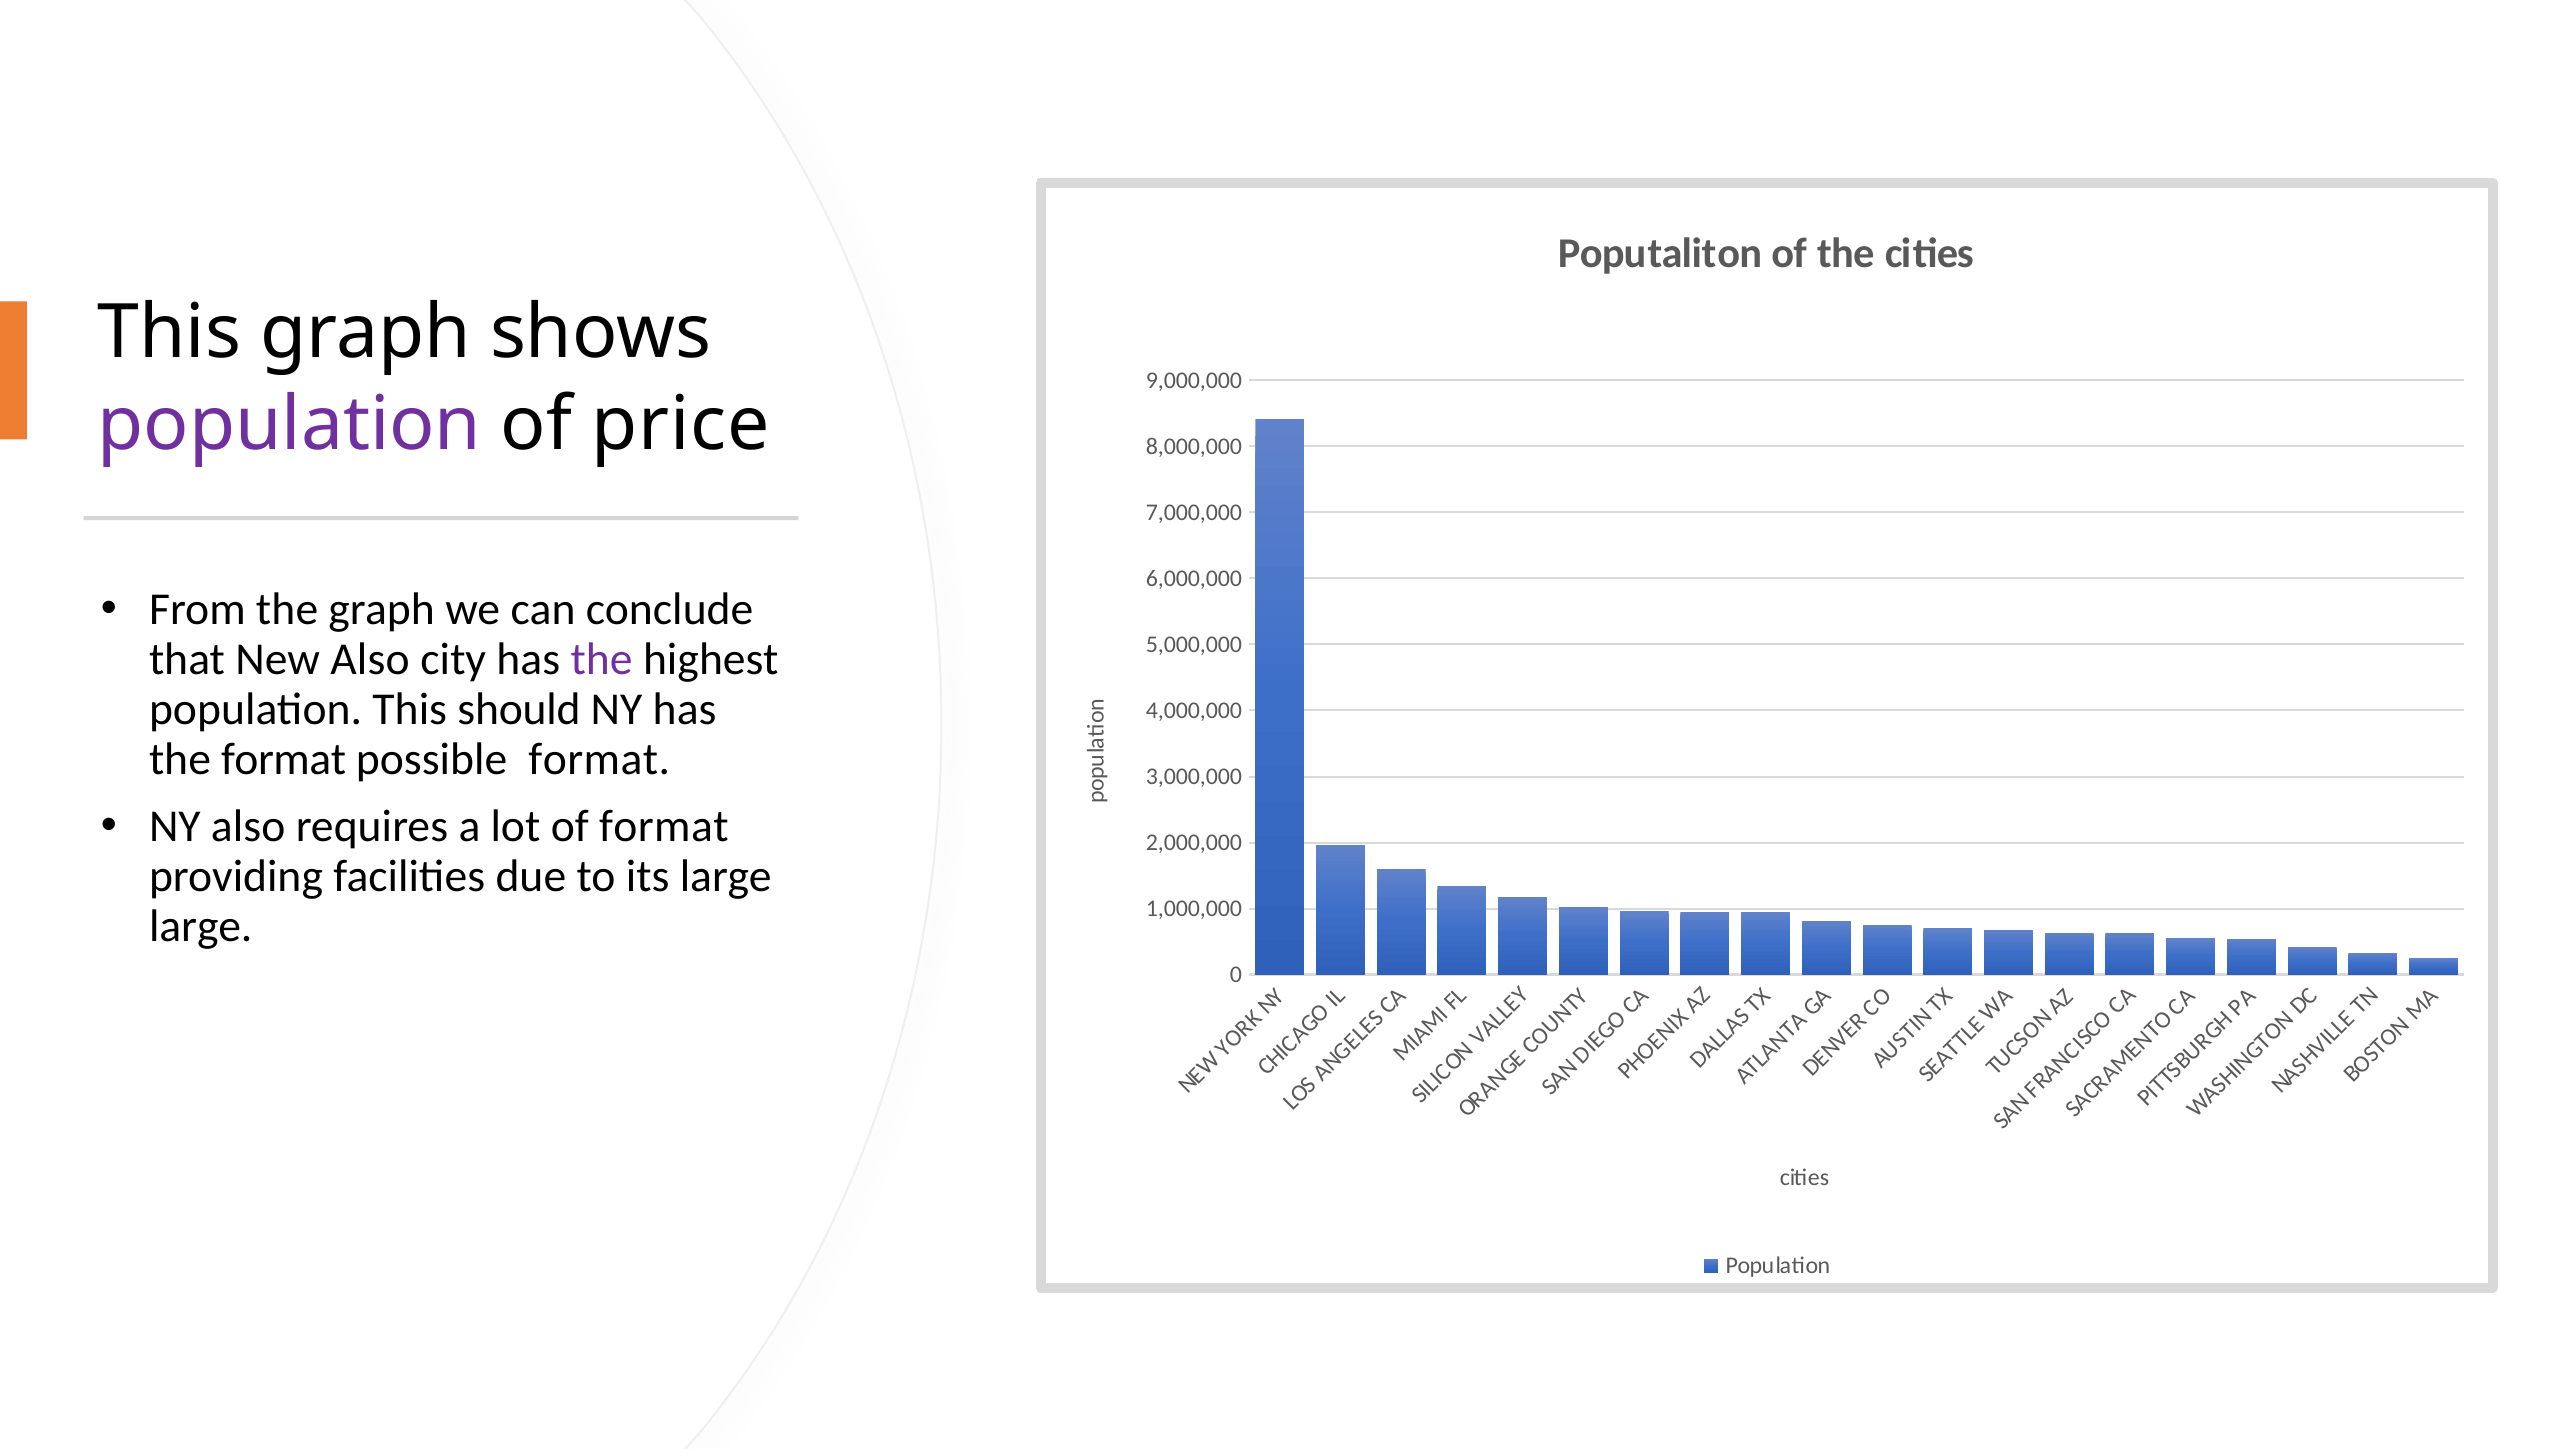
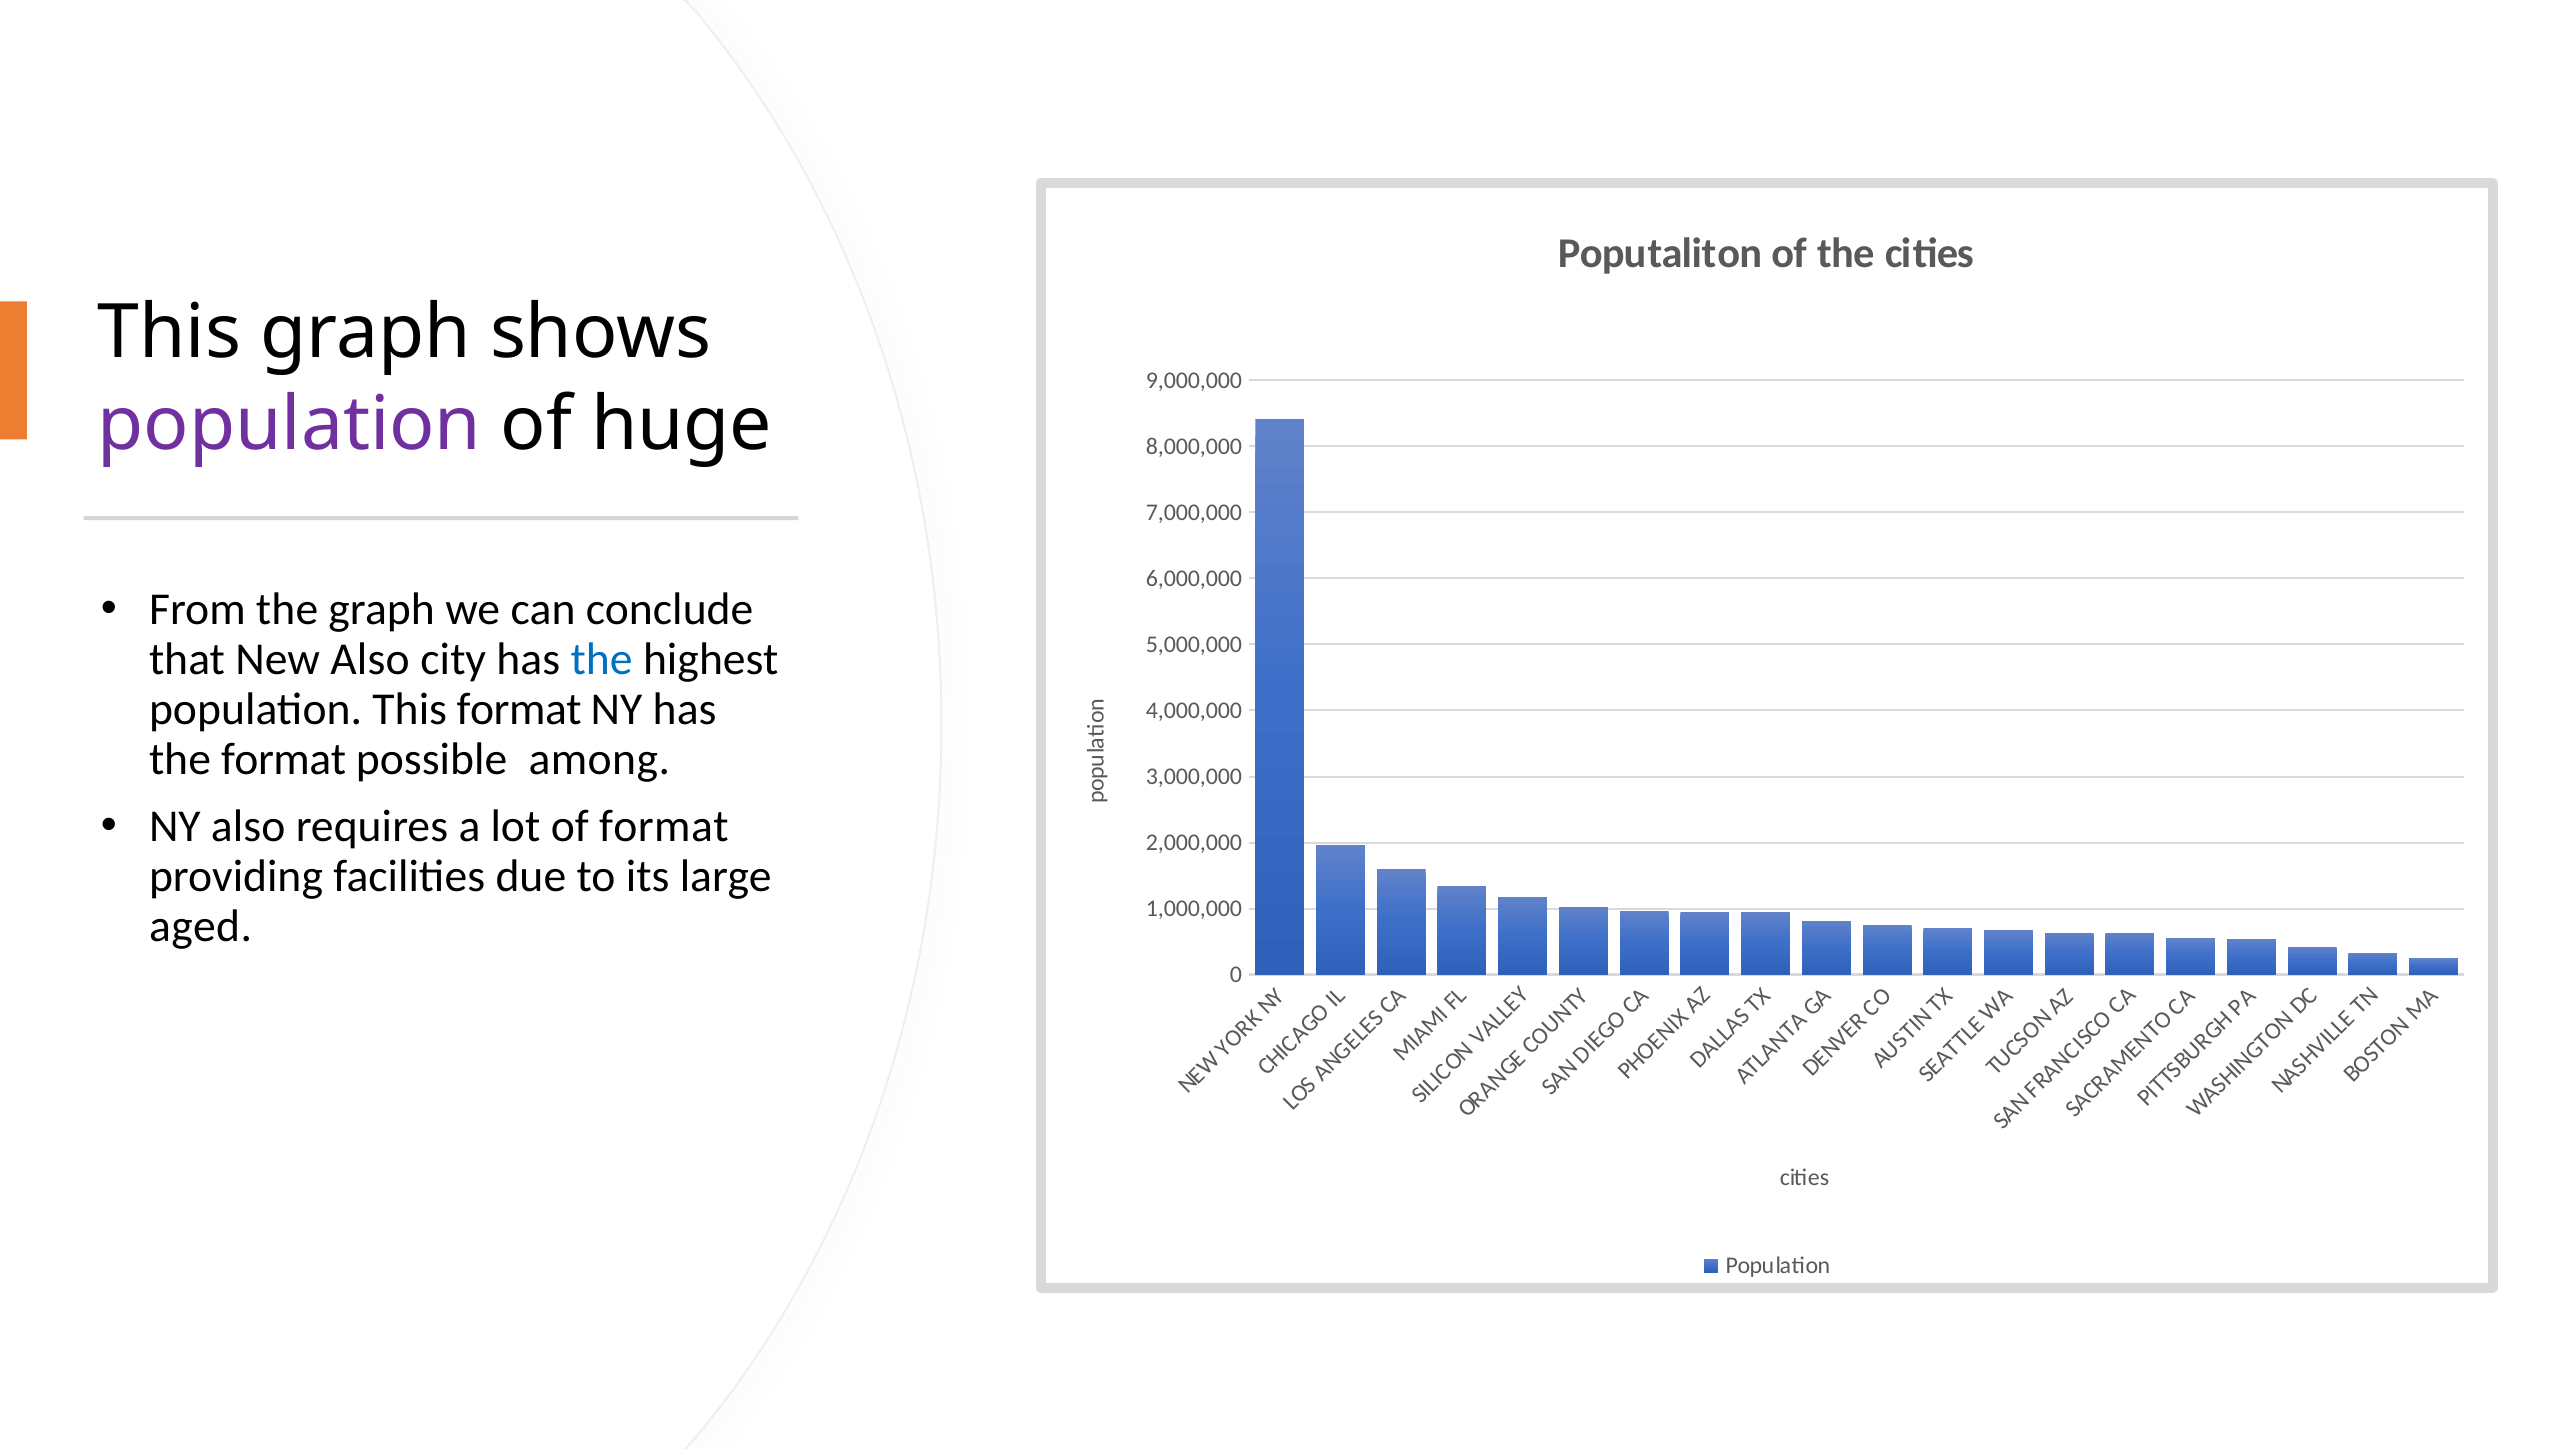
price: price -> huge
the at (602, 659) colour: purple -> blue
This should: should -> format
possible format: format -> among
large at (201, 926): large -> aged
